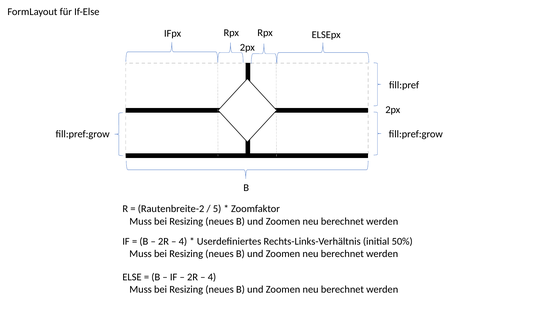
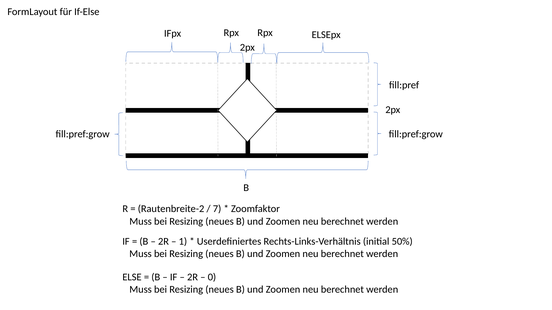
5: 5 -> 7
4 at (183, 242): 4 -> 1
4 at (212, 277): 4 -> 0
